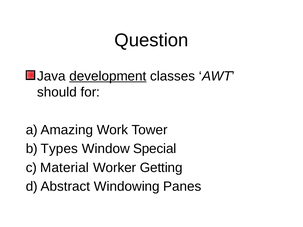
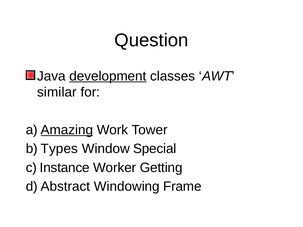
should: should -> similar
Amazing underline: none -> present
Material: Material -> Instance
Panes: Panes -> Frame
